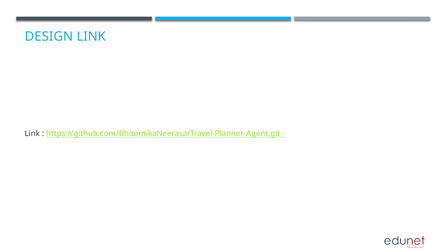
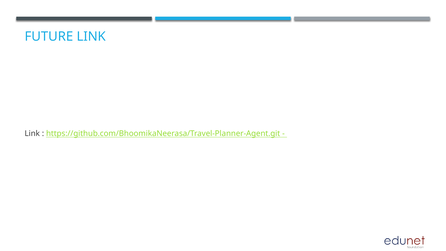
DESIGN: DESIGN -> FUTURE
